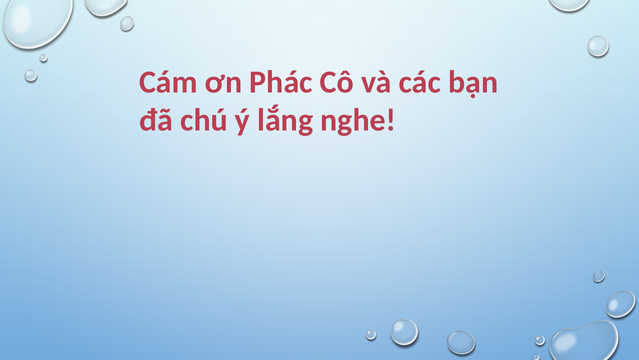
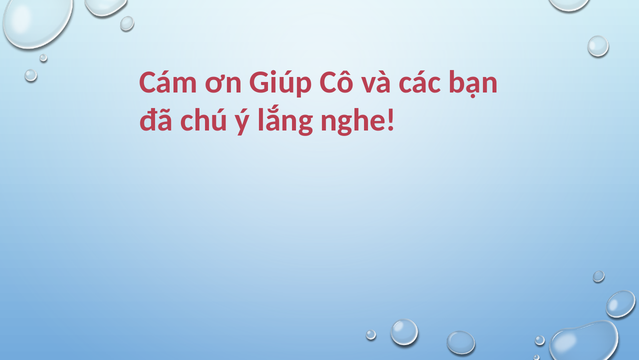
Phác: Phác -> Giúp
